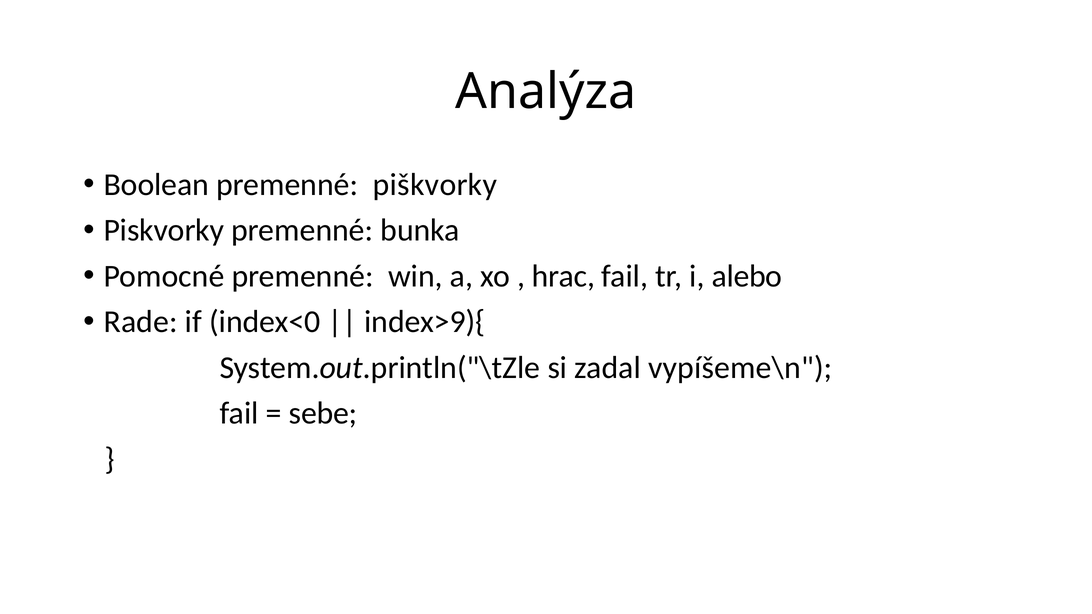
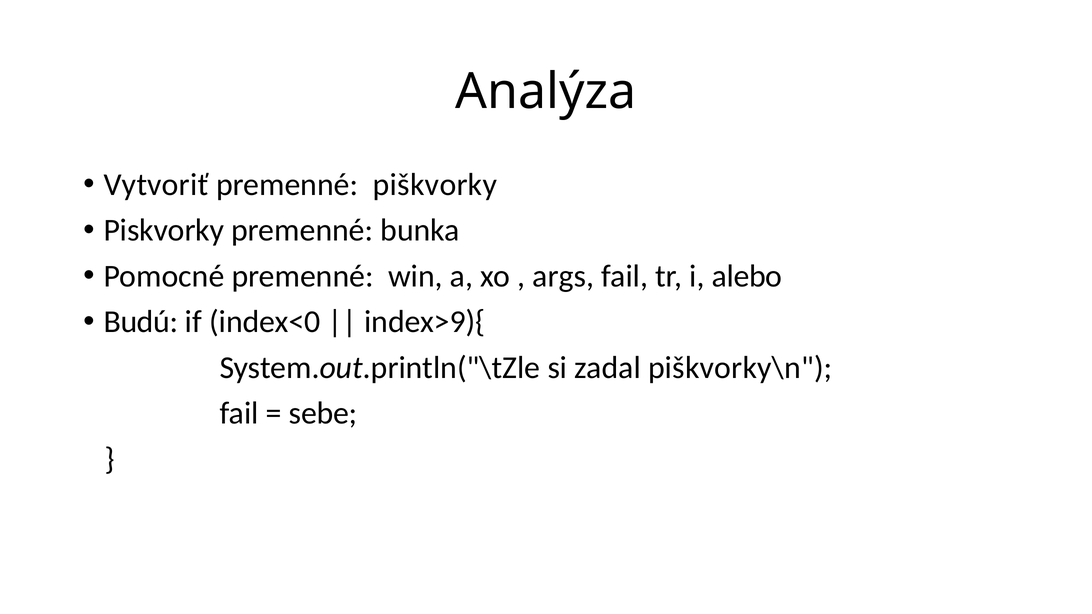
Boolean: Boolean -> Vytvoriť
hrac: hrac -> args
Rade: Rade -> Budú
vypíšeme\n: vypíšeme\n -> piškvorky\n
